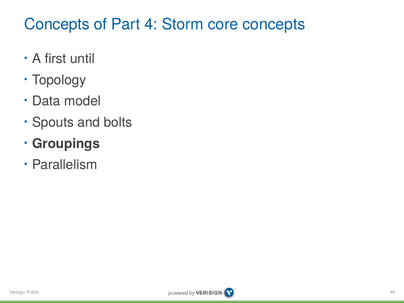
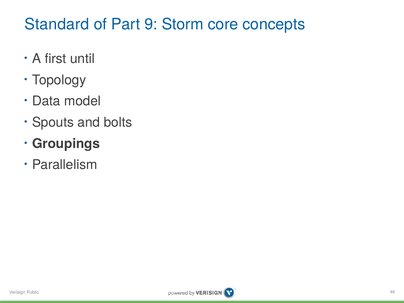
Concepts at (57, 24): Concepts -> Standard
4: 4 -> 9
